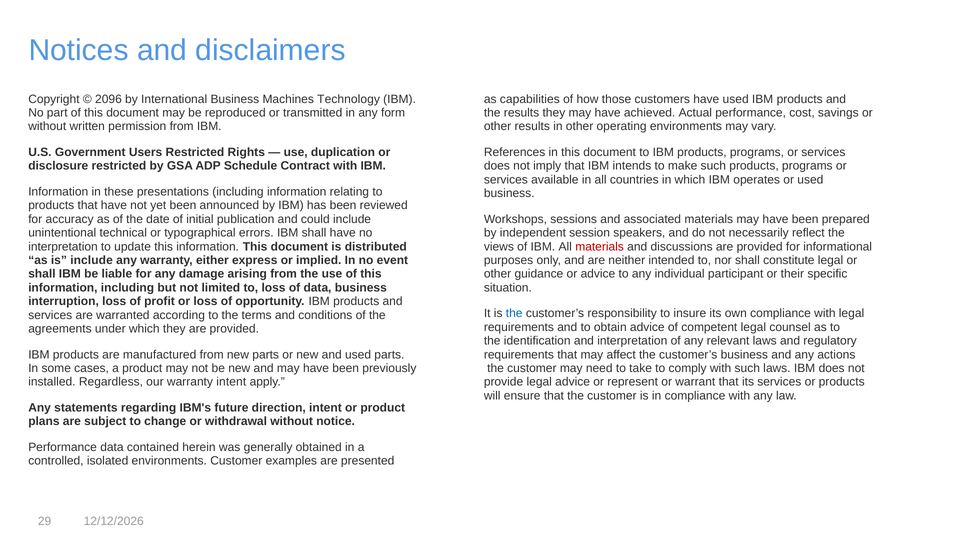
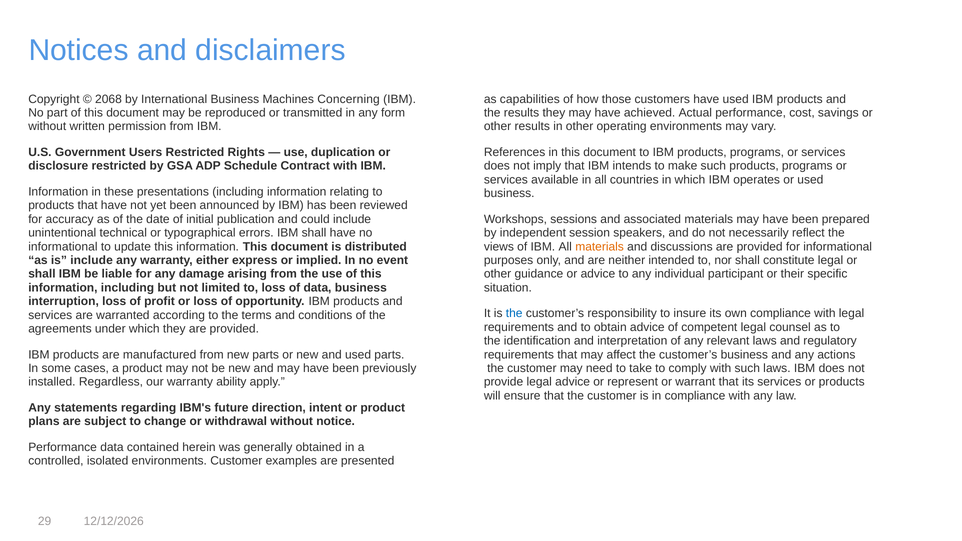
2096: 2096 -> 2068
Technology: Technology -> Concerning
interpretation at (63, 247): interpretation -> informational
materials at (600, 247) colour: red -> orange
warranty intent: intent -> ability
